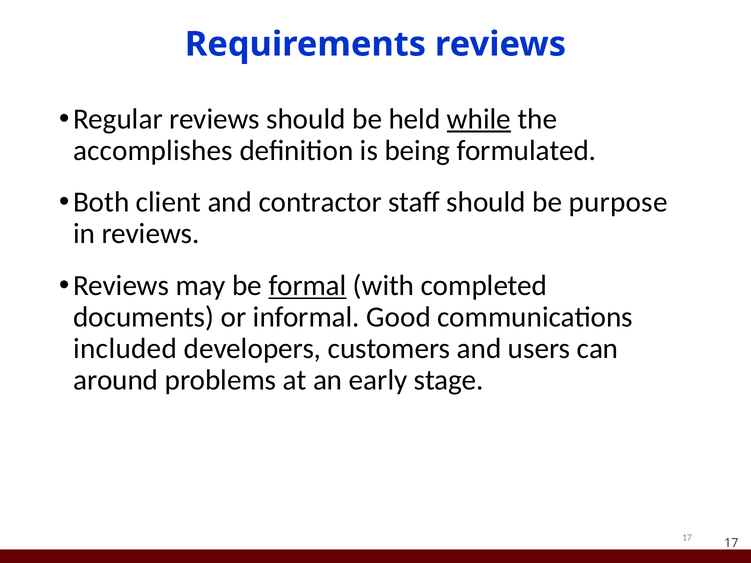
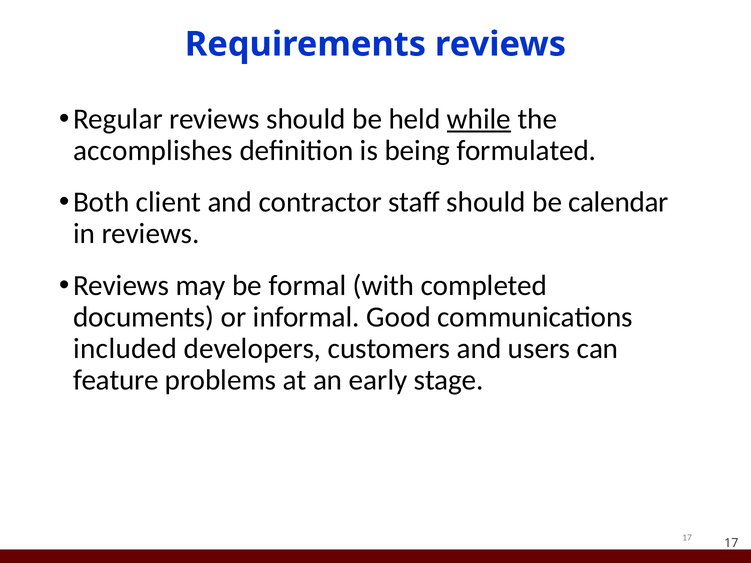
purpose: purpose -> calendar
formal underline: present -> none
around: around -> feature
